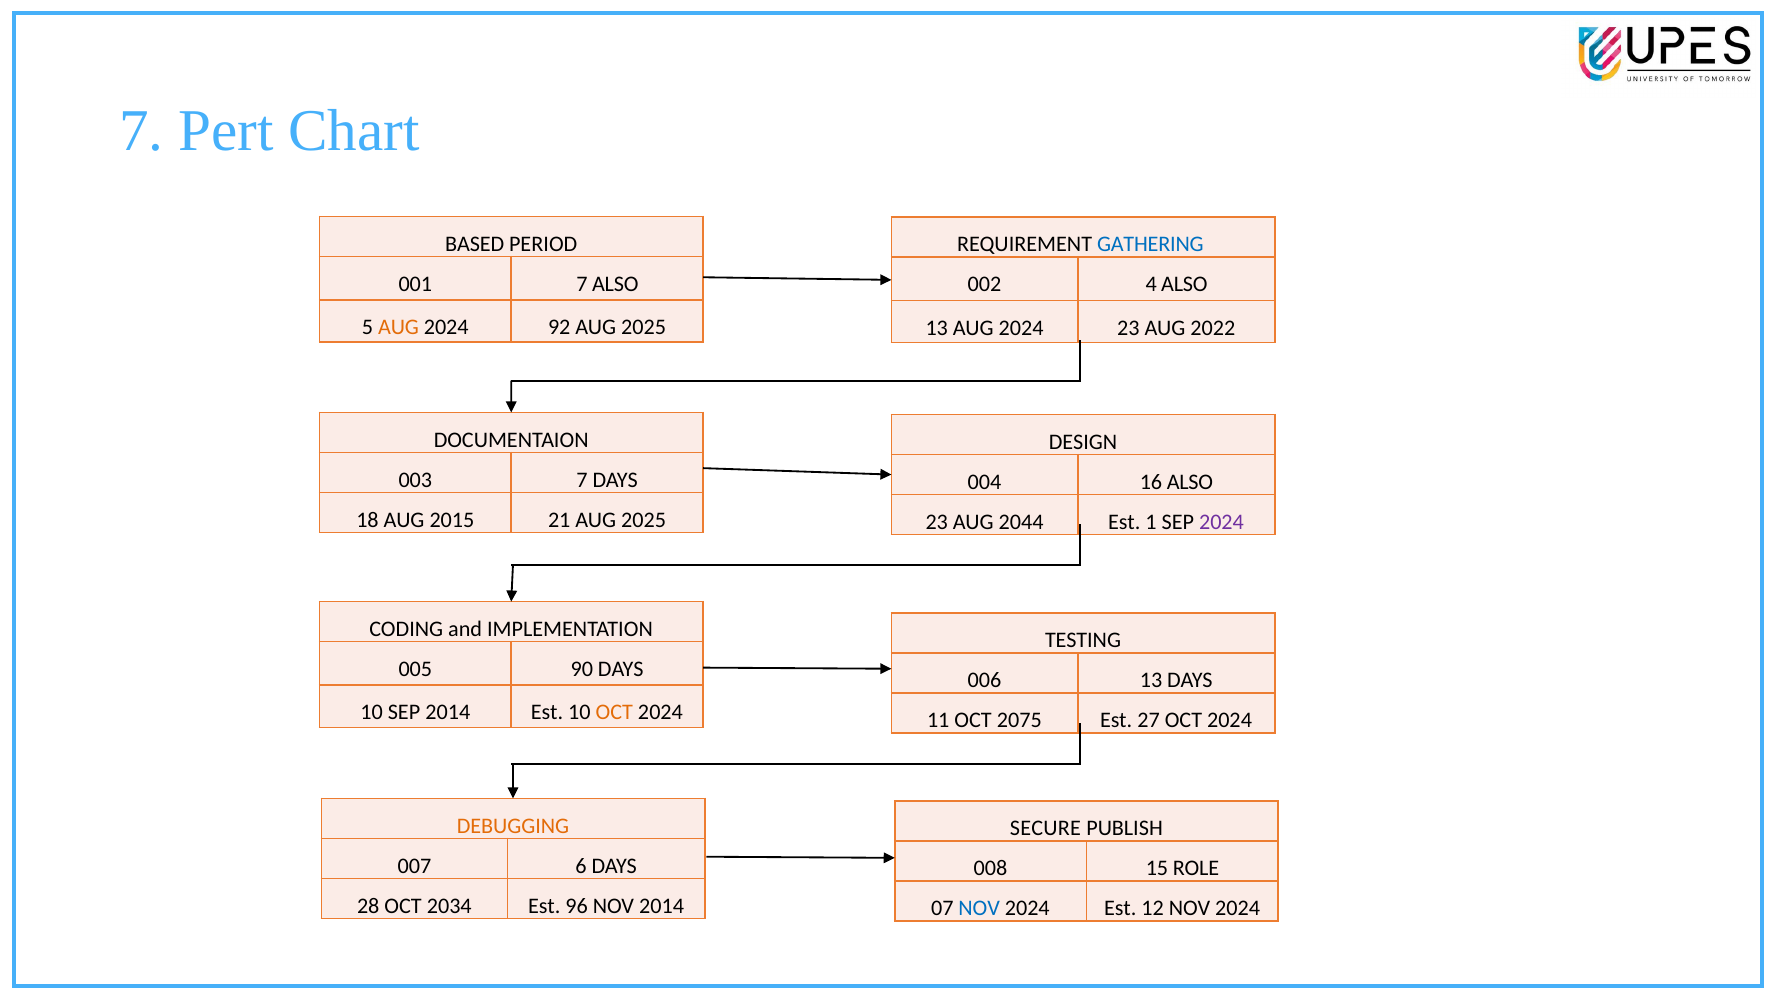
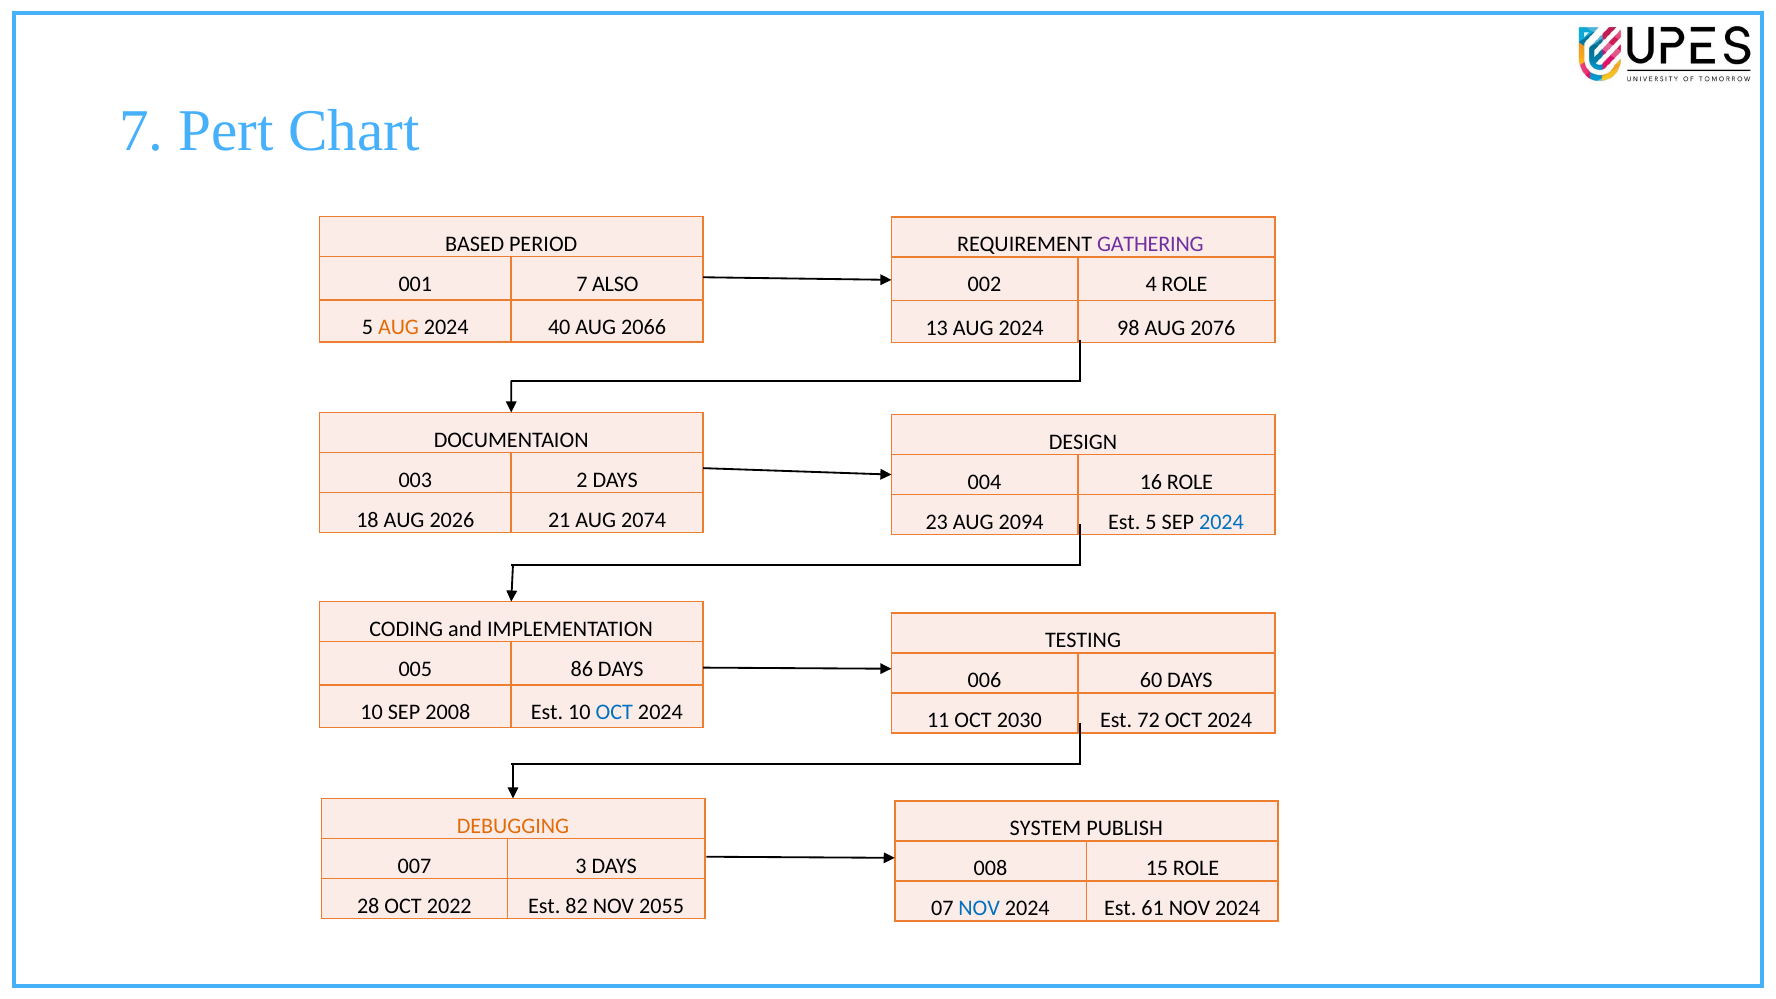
GATHERING colour: blue -> purple
4 ALSO: ALSO -> ROLE
92: 92 -> 40
2025 at (644, 327): 2025 -> 2066
2024 23: 23 -> 98
2022: 2022 -> 2076
003 7: 7 -> 2
16 ALSO: ALSO -> ROLE
2015: 2015 -> 2026
21 AUG 2025: 2025 -> 2074
2044: 2044 -> 2094
Est 1: 1 -> 5
2024 at (1221, 522) colour: purple -> blue
90: 90 -> 86
006 13: 13 -> 60
SEP 2014: 2014 -> 2008
OCT at (614, 713) colour: orange -> blue
2075: 2075 -> 2030
27: 27 -> 72
SECURE: SECURE -> SYSTEM
6: 6 -> 3
2034: 2034 -> 2022
96: 96 -> 82
NOV 2014: 2014 -> 2055
12: 12 -> 61
